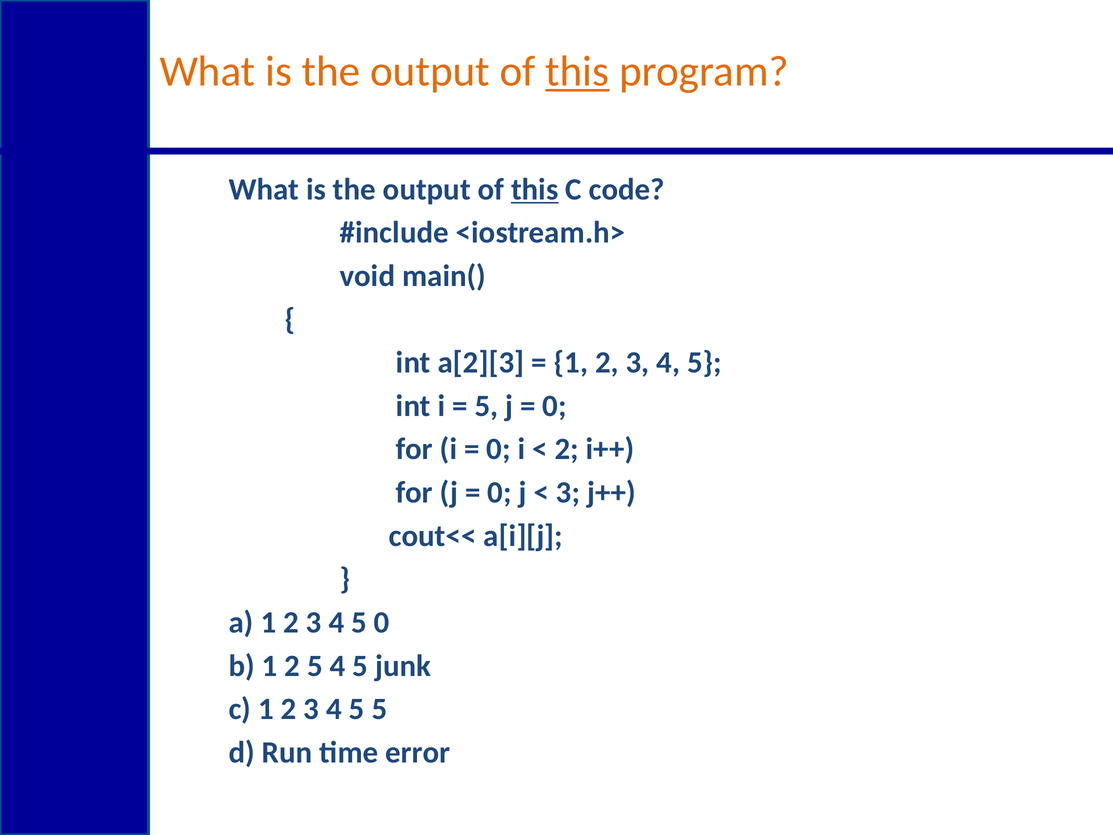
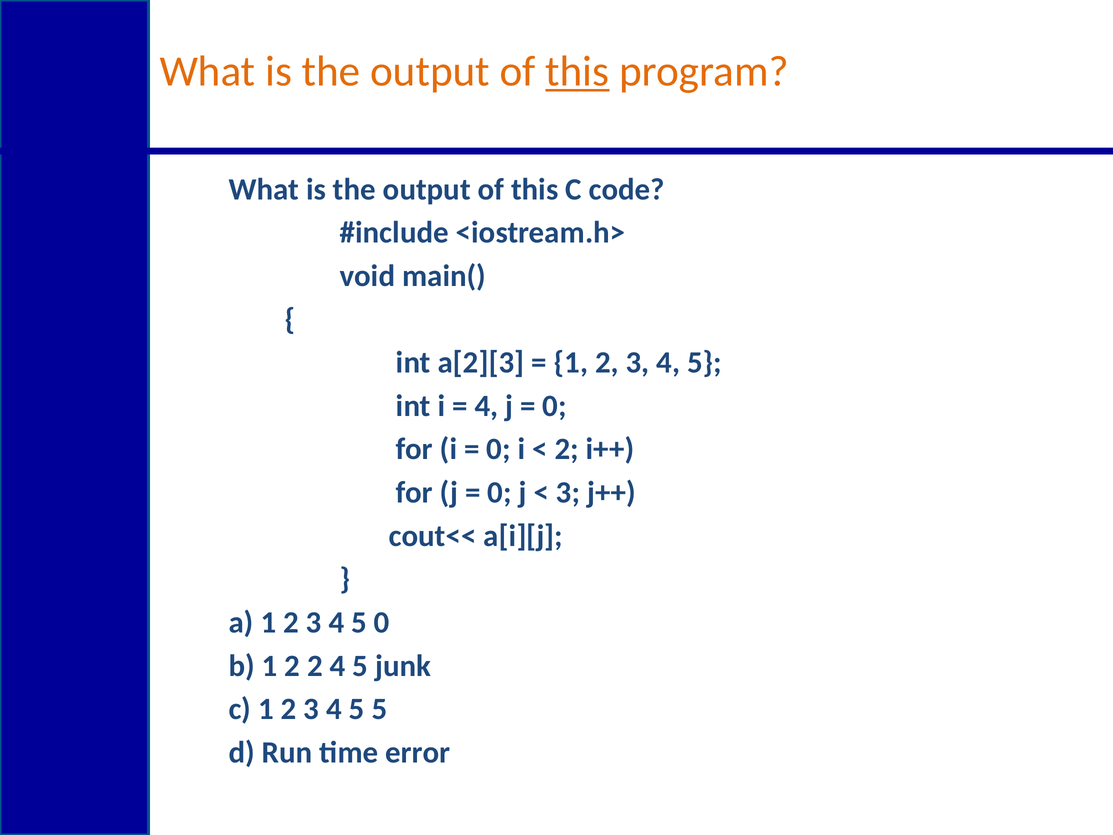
this at (535, 189) underline: present -> none
5 at (486, 406): 5 -> 4
2 5: 5 -> 2
